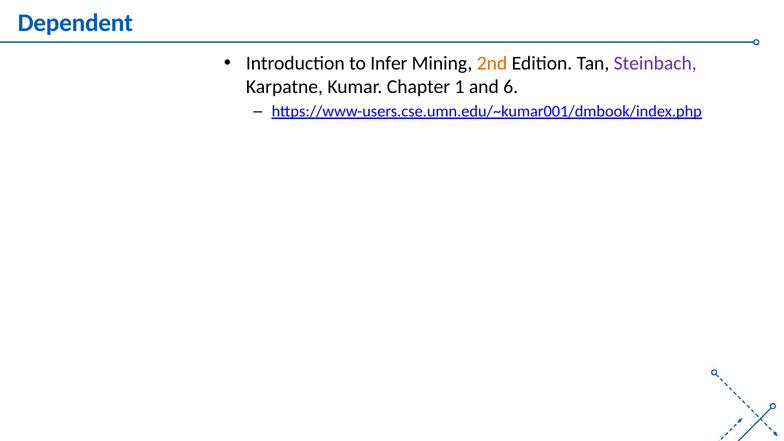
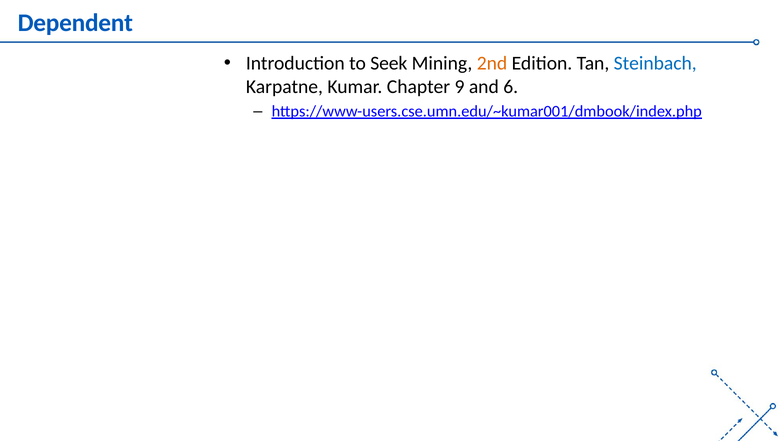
Infer: Infer -> Seek
Steinbach colour: purple -> blue
1: 1 -> 9
